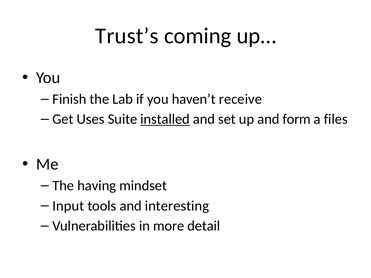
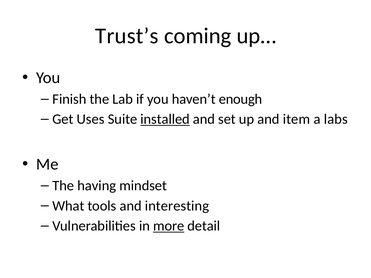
receive: receive -> enough
form: form -> item
files: files -> labs
Input: Input -> What
more underline: none -> present
